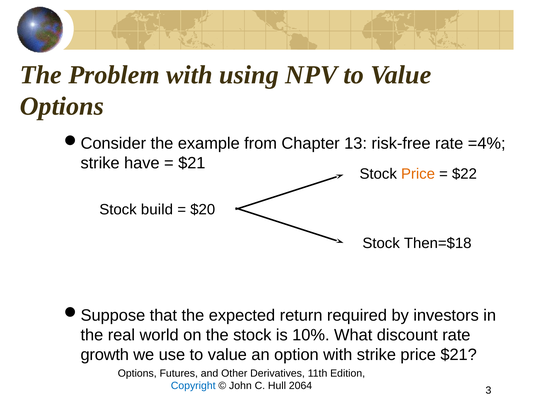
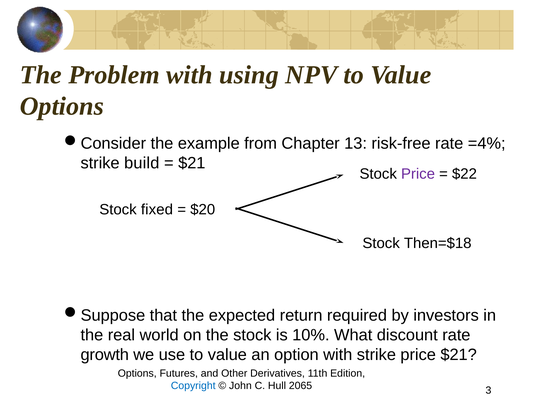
have: have -> build
Price at (418, 174) colour: orange -> purple
build: build -> fixed
2064: 2064 -> 2065
